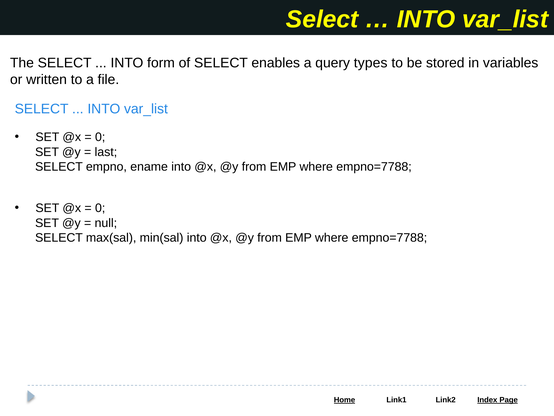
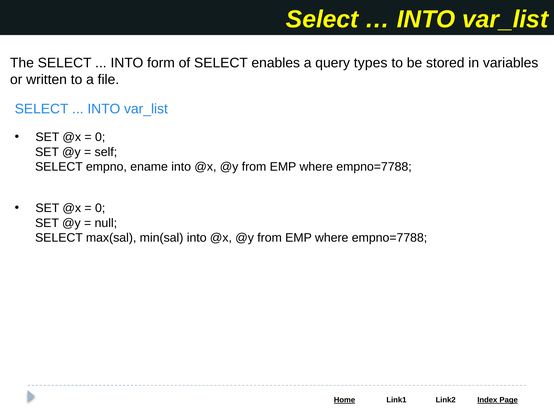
last: last -> self
